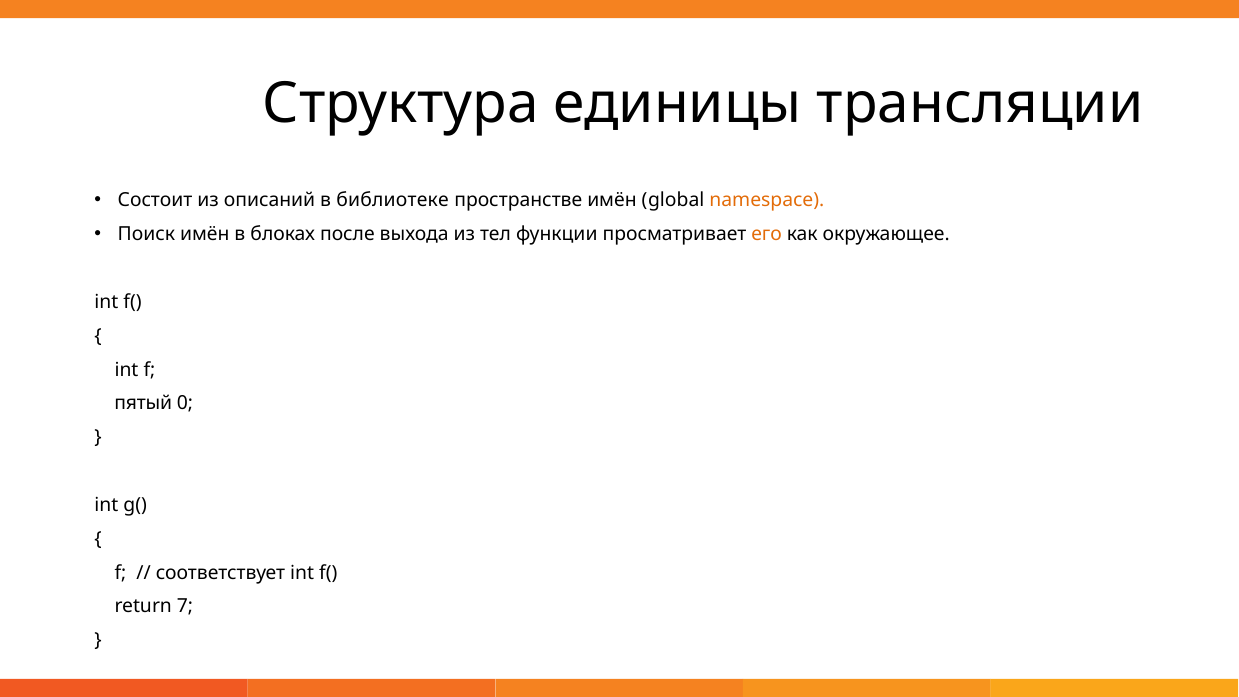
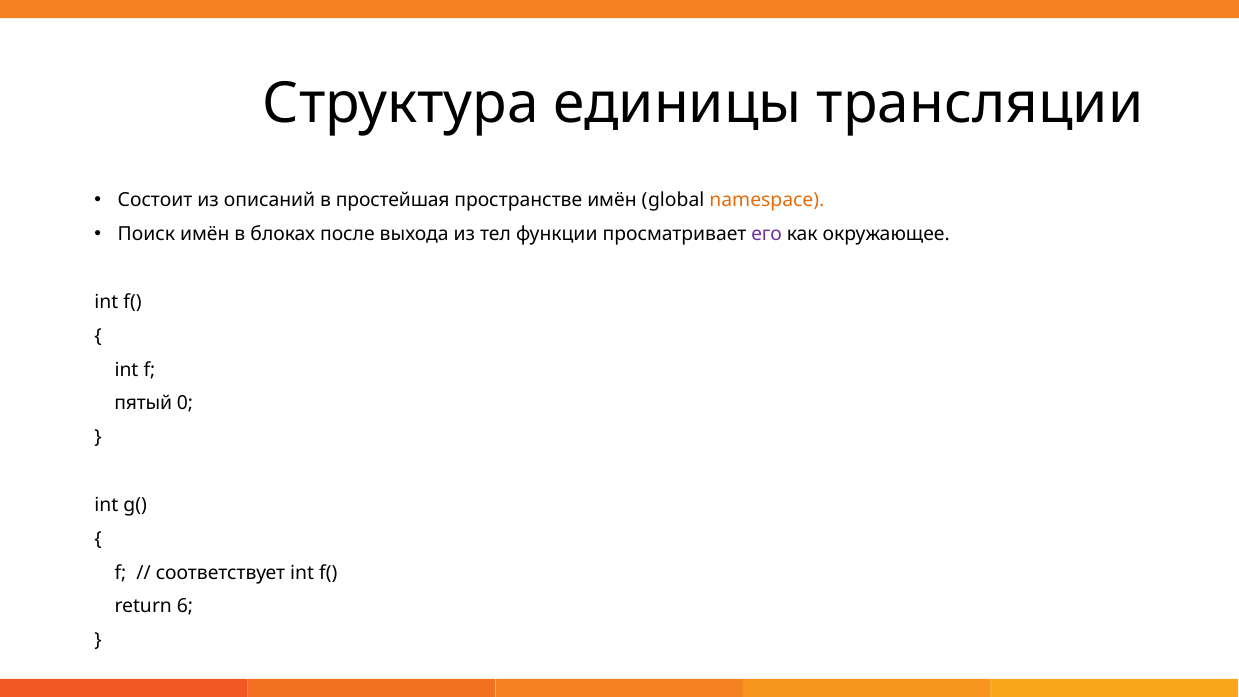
библиотеке: библиотеке -> простейшая
его colour: orange -> purple
7: 7 -> 6
